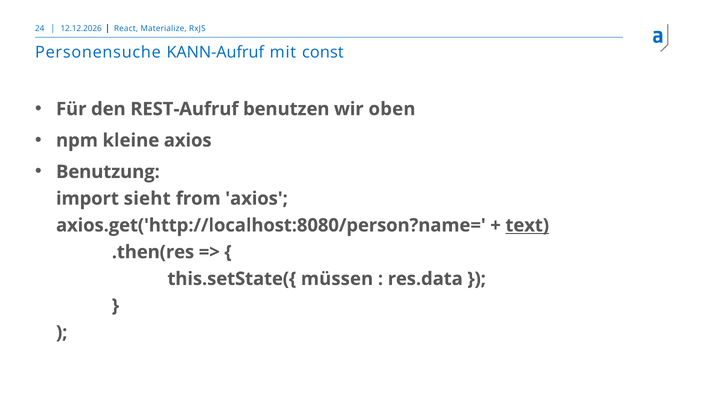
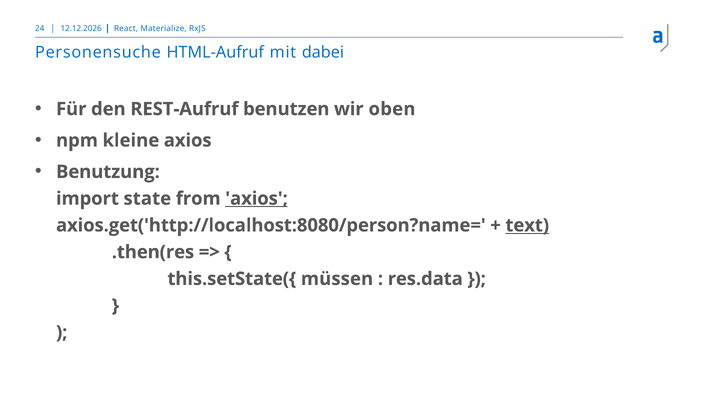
KANN-Aufruf: KANN-Aufruf -> HTML-Aufruf
const: const -> dabei
sieht: sieht -> state
axios at (257, 198) underline: none -> present
